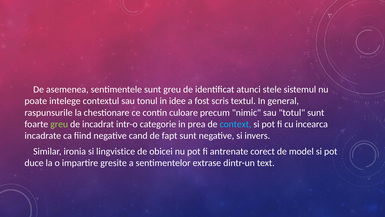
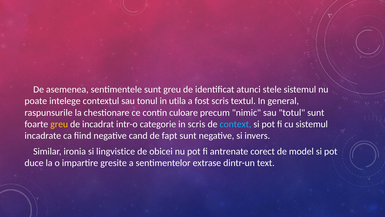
idee: idee -> utila
greu at (59, 124) colour: light green -> yellow
in prea: prea -> scris
cu incearca: incearca -> sistemul
